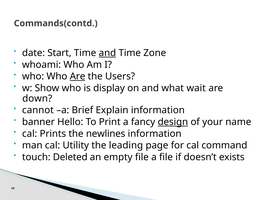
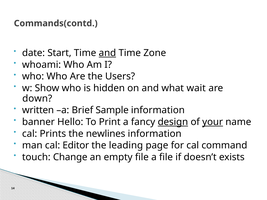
Are at (78, 76) underline: present -> none
display: display -> hidden
cannot: cannot -> written
Explain: Explain -> Sample
your underline: none -> present
Utility: Utility -> Editor
Deleted: Deleted -> Change
